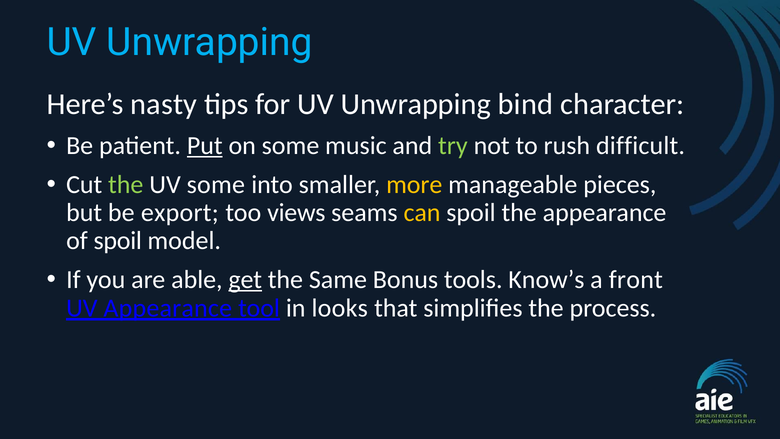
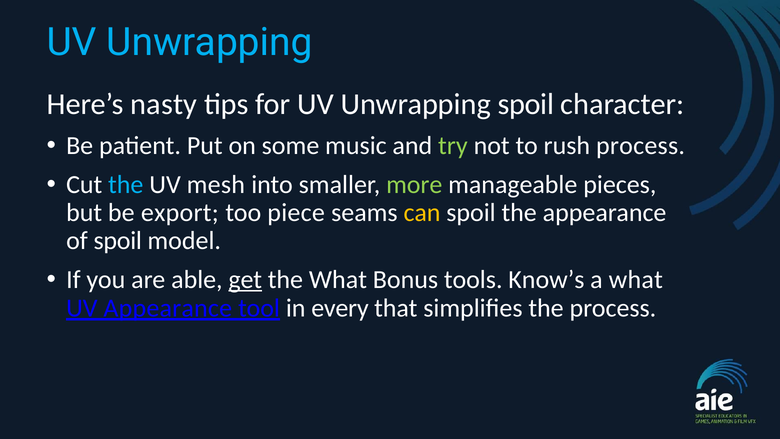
Unwrapping bind: bind -> spoil
Put underline: present -> none
rush difficult: difficult -> process
the at (126, 185) colour: light green -> light blue
UV some: some -> mesh
more colour: yellow -> light green
views: views -> piece
the Same: Same -> What
a front: front -> what
looks: looks -> every
